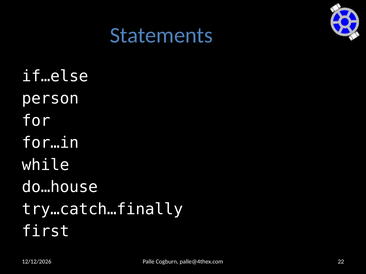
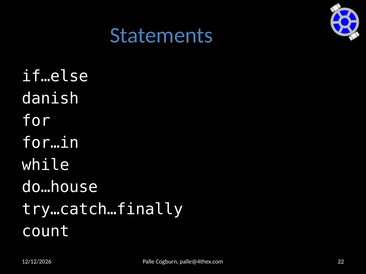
person: person -> danish
first: first -> count
